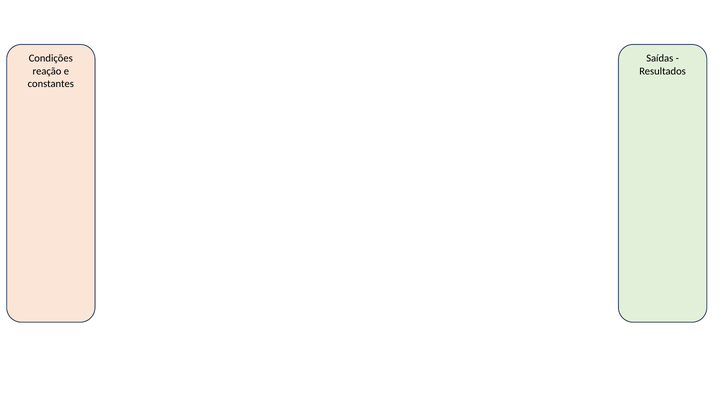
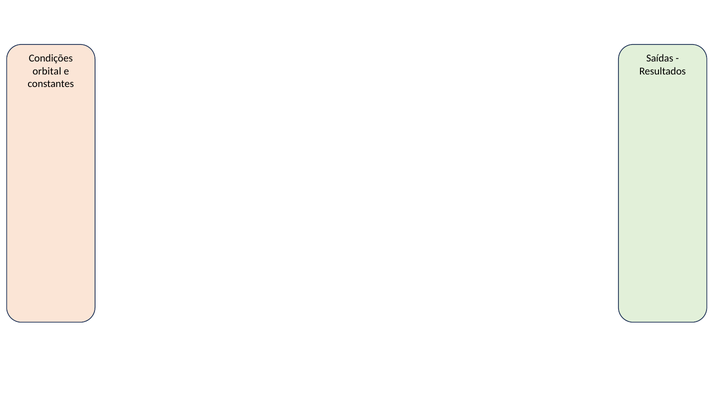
reação: reação -> orbital
